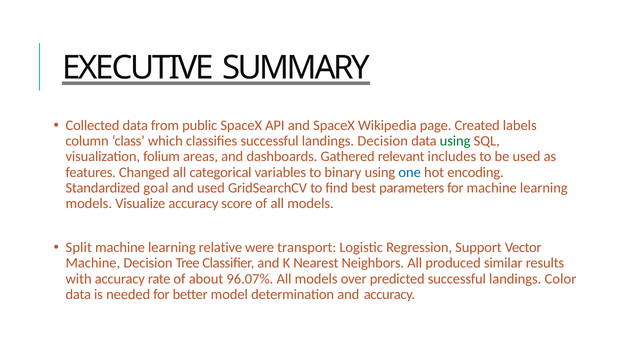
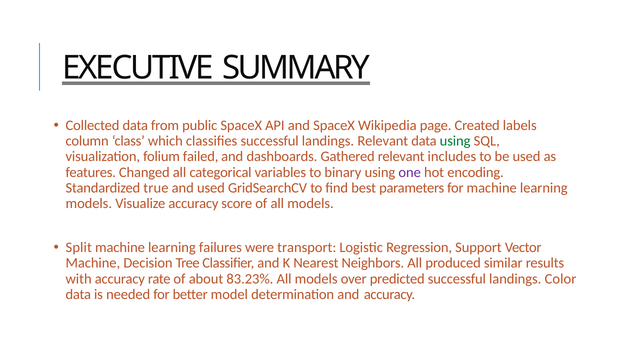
landings Decision: Decision -> Relevant
areas: areas -> failed
one colour: blue -> purple
goal: goal -> true
relative: relative -> failures
96.07%: 96.07% -> 83.23%
